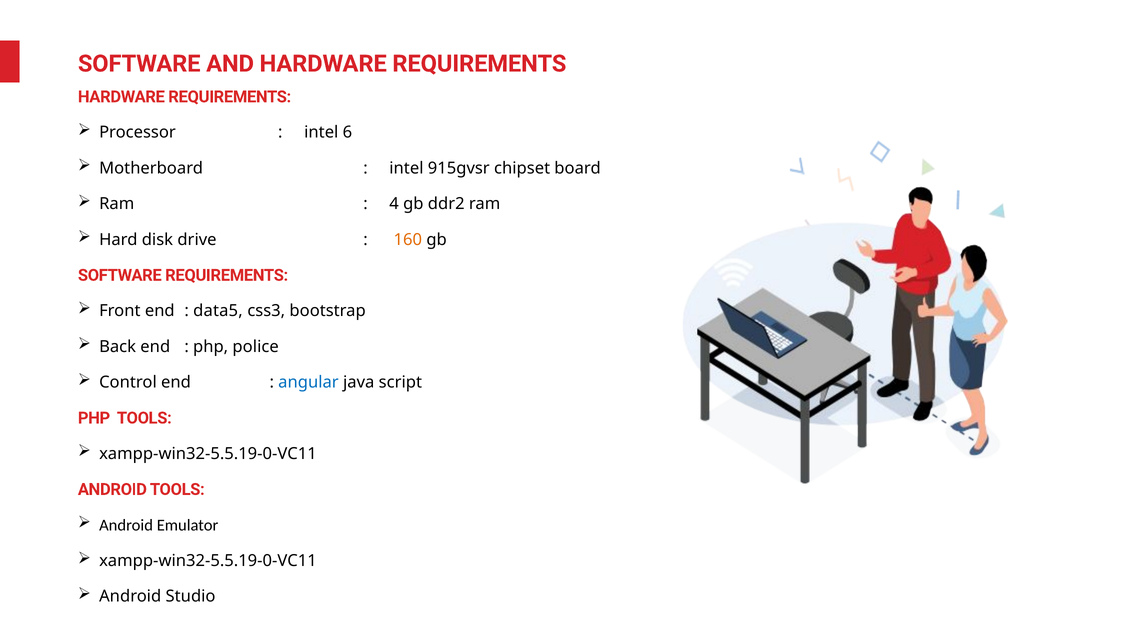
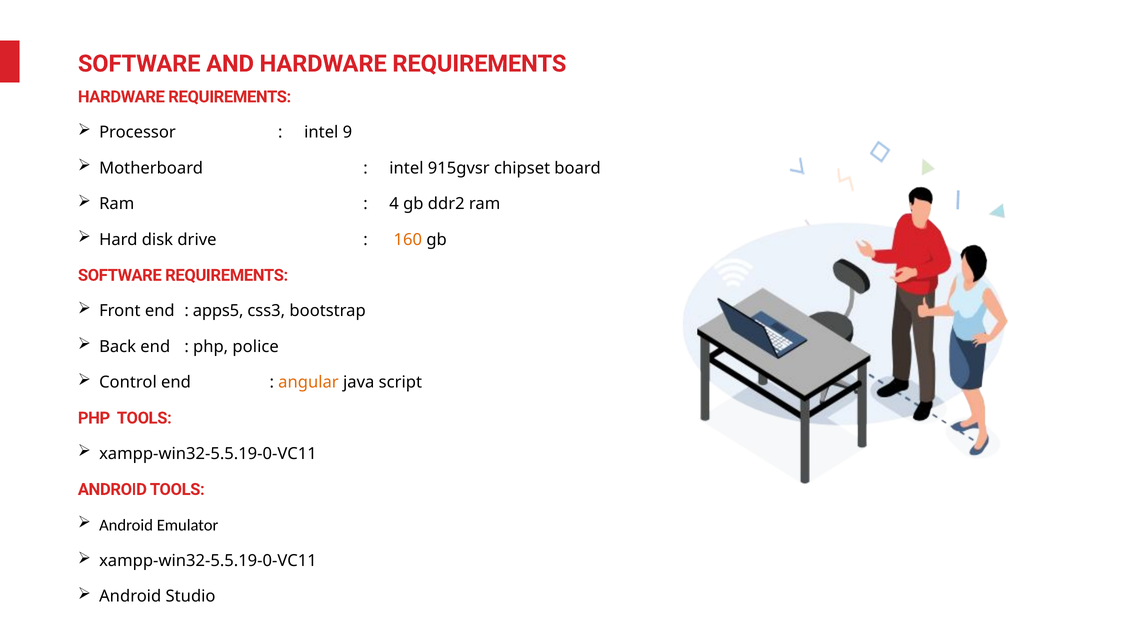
6: 6 -> 9
data5: data5 -> apps5
angular colour: blue -> orange
